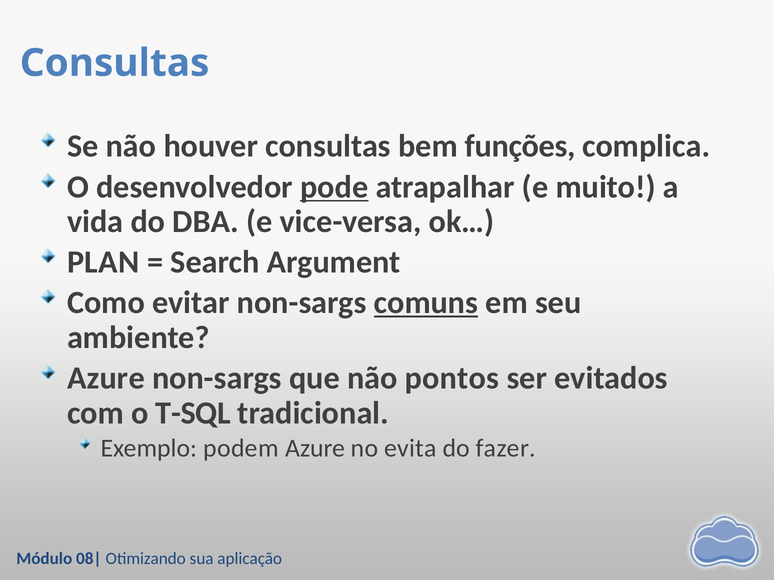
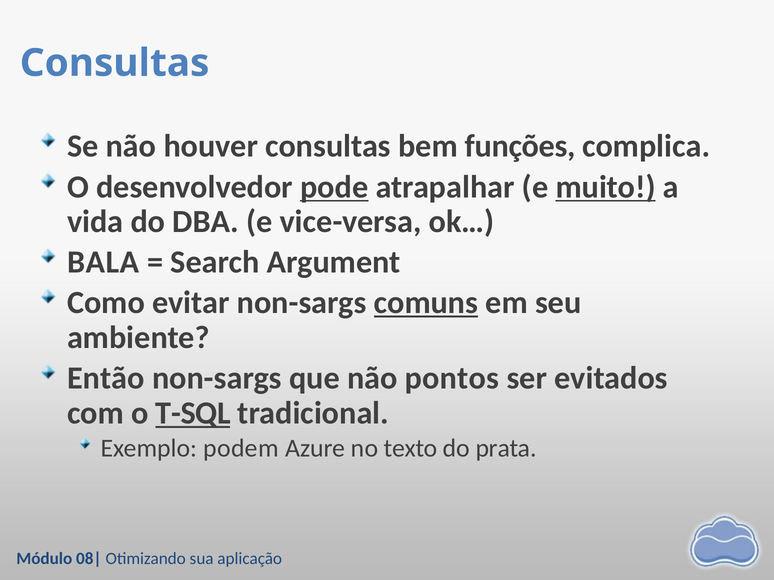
muito underline: none -> present
PLAN: PLAN -> BALA
Azure at (106, 379): Azure -> Então
T-SQL underline: none -> present
evita: evita -> texto
fazer: fazer -> prata
